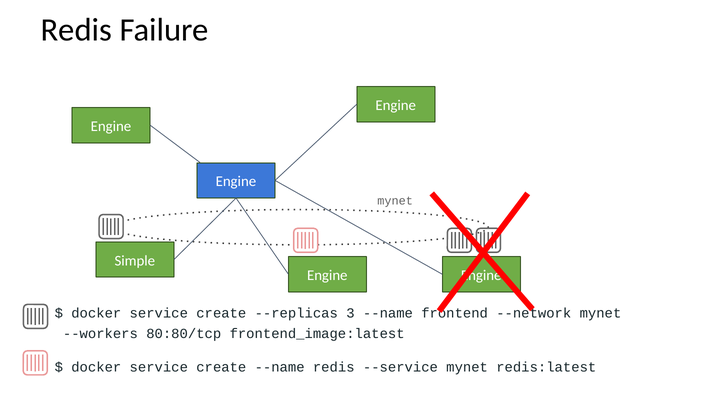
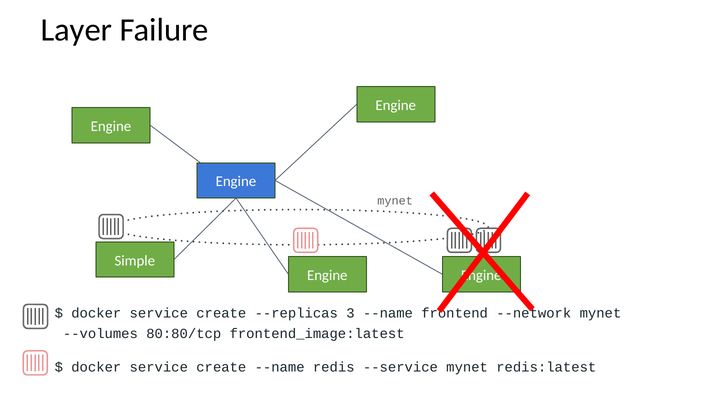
Redis at (76, 30): Redis -> Layer
--workers: --workers -> --volumes
